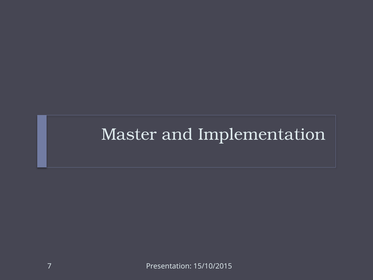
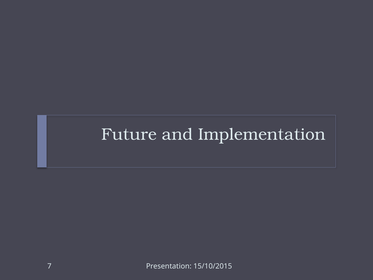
Master: Master -> Future
